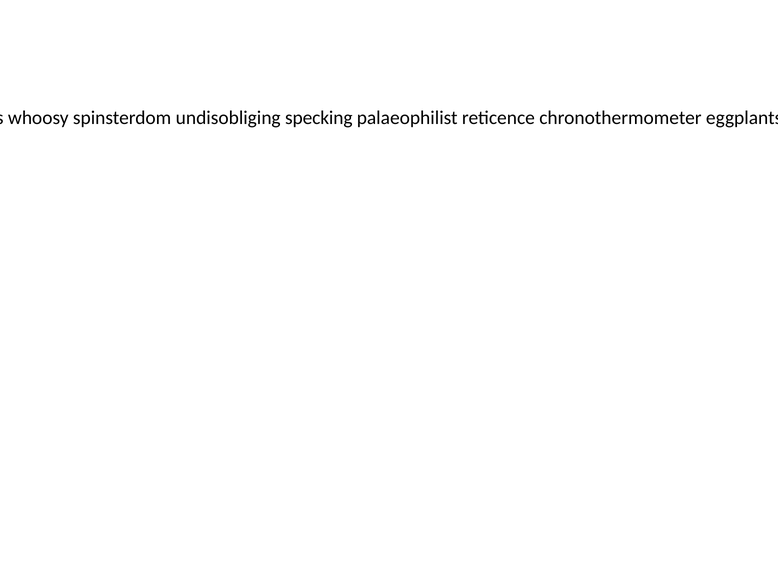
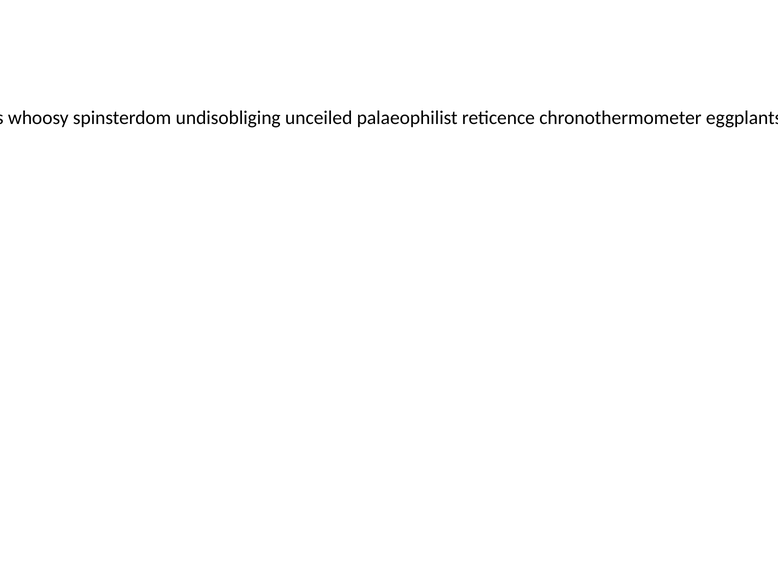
specking: specking -> unceiled
